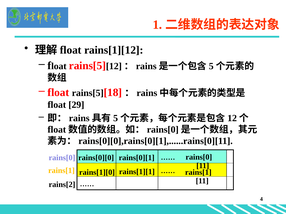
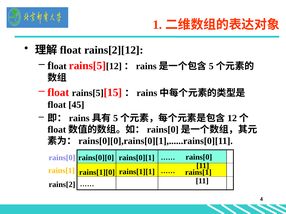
rains[1][12: rains[1][12 -> rains[2][12
18: 18 -> 15
29: 29 -> 45
